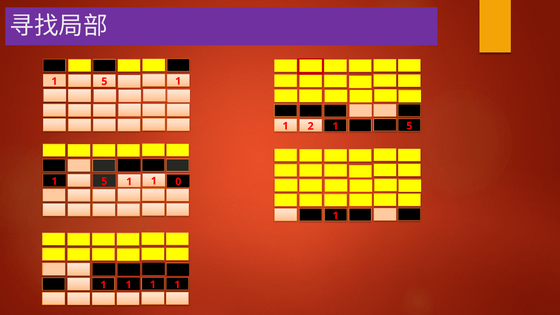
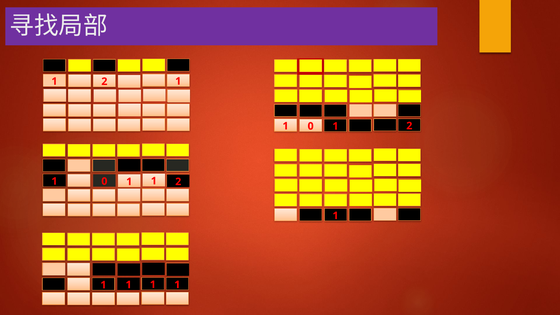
5 at (104, 81): 5 -> 2
2 at (311, 126): 2 -> 0
5 at (409, 126): 5 -> 2
5 at (104, 181): 5 -> 0
0 at (178, 182): 0 -> 2
